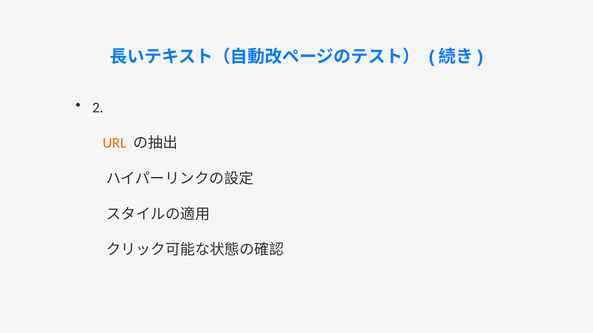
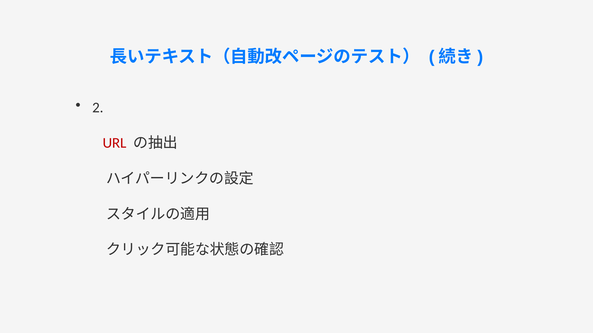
URL colour: orange -> red
